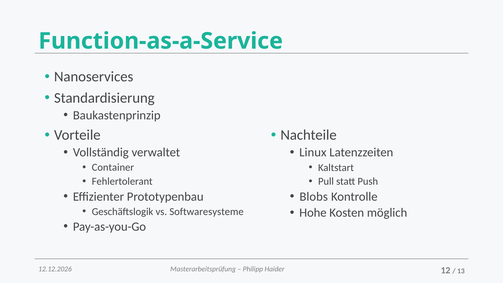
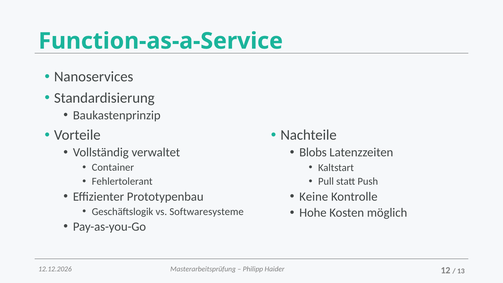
Linux: Linux -> Blobs
Blobs: Blobs -> Keine
